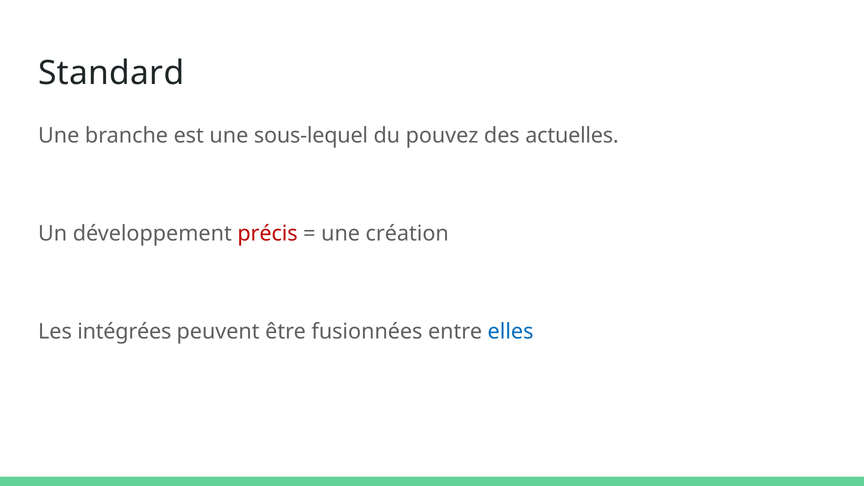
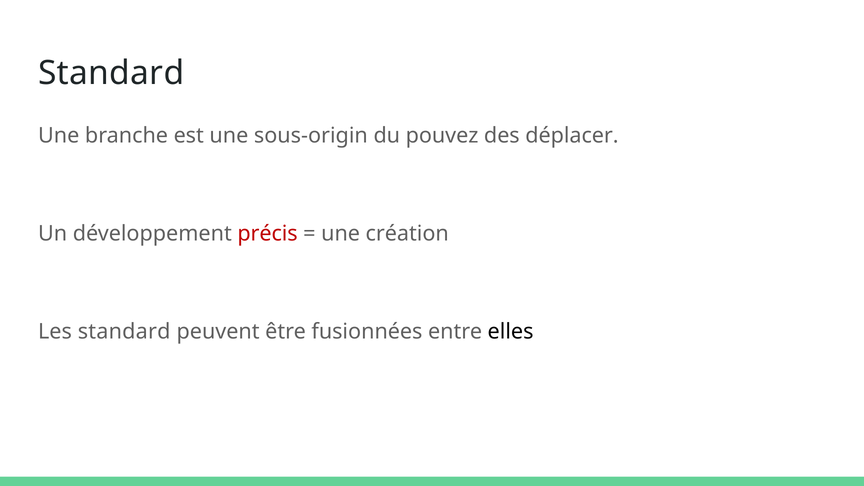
sous-lequel: sous-lequel -> sous-origin
actuelles: actuelles -> déplacer
Les intégrées: intégrées -> standard
elles colour: blue -> black
